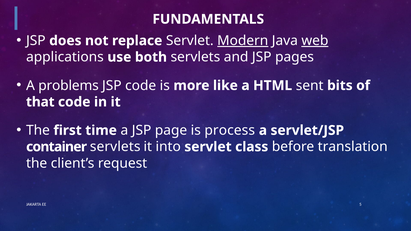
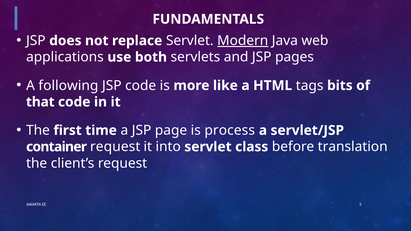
web underline: present -> none
problems: problems -> following
sent: sent -> tags
container servlets: servlets -> request
